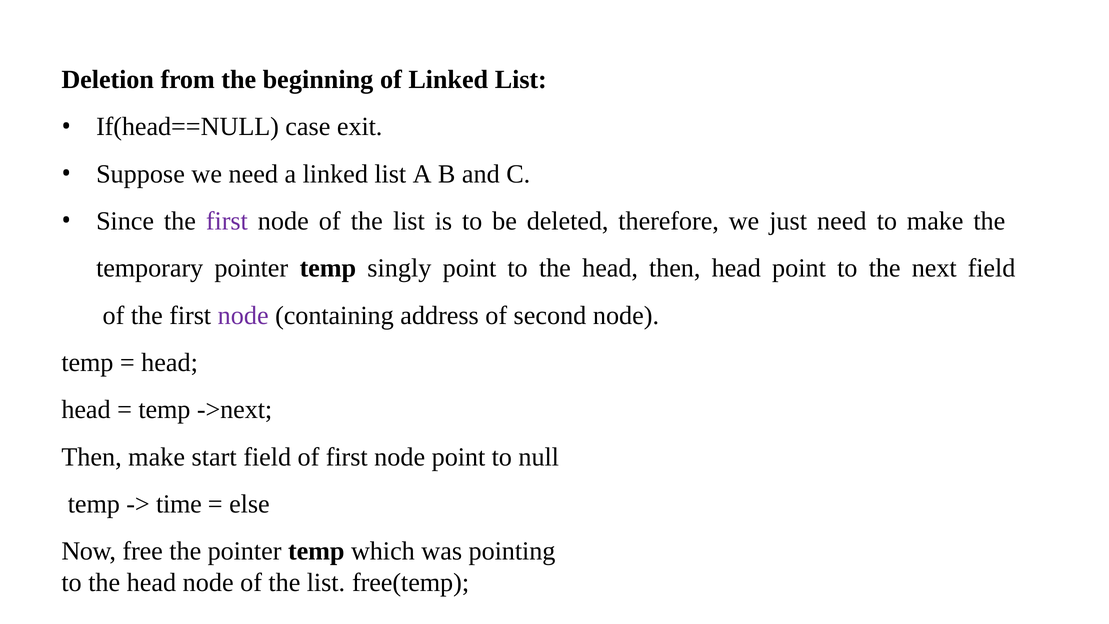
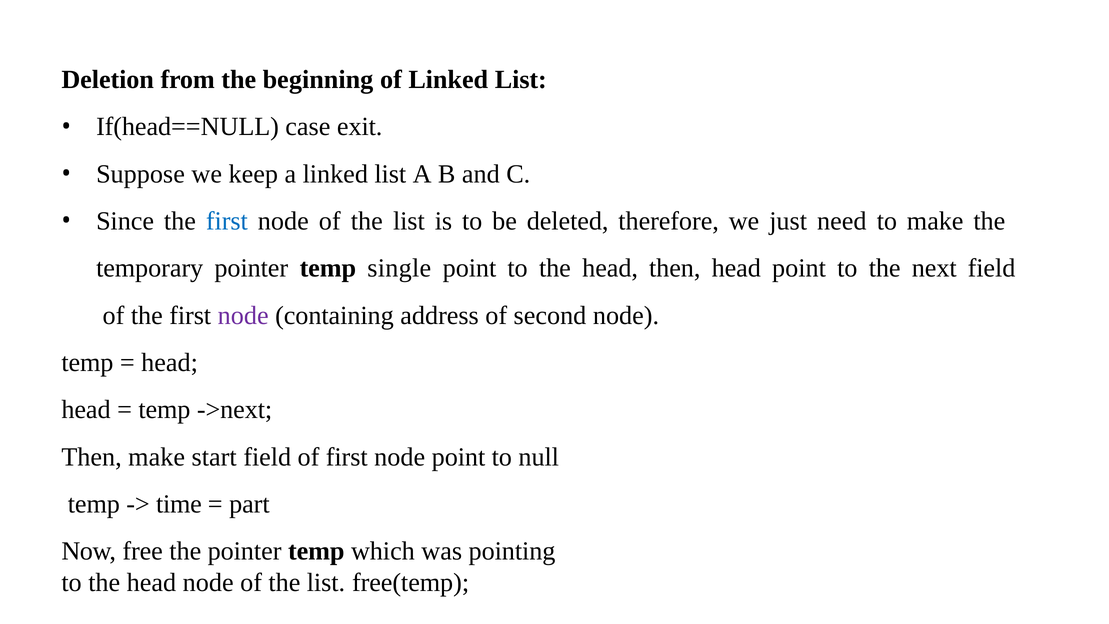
we need: need -> keep
first at (227, 221) colour: purple -> blue
singly: singly -> single
else: else -> part
